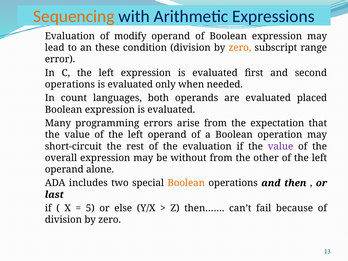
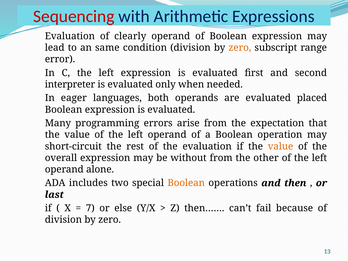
Sequencing colour: orange -> red
modify: modify -> clearly
these: these -> same
operations at (70, 84): operations -> interpreter
count: count -> eager
value at (281, 146) colour: purple -> orange
5: 5 -> 7
